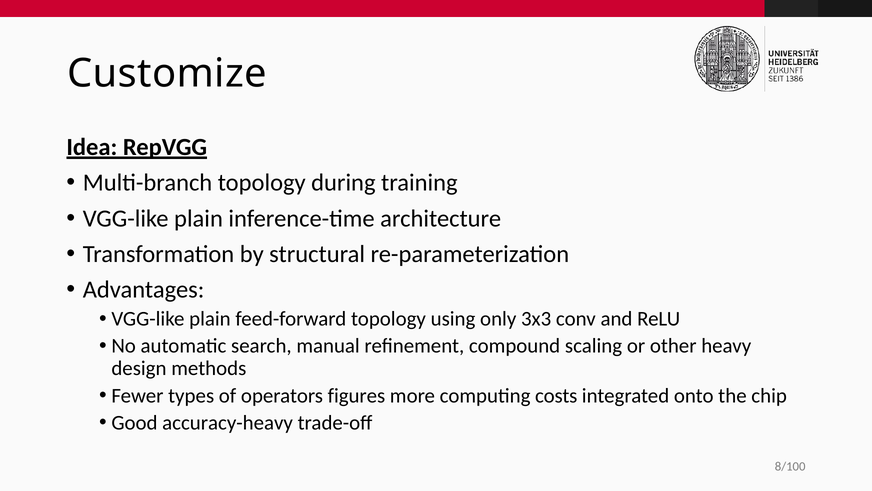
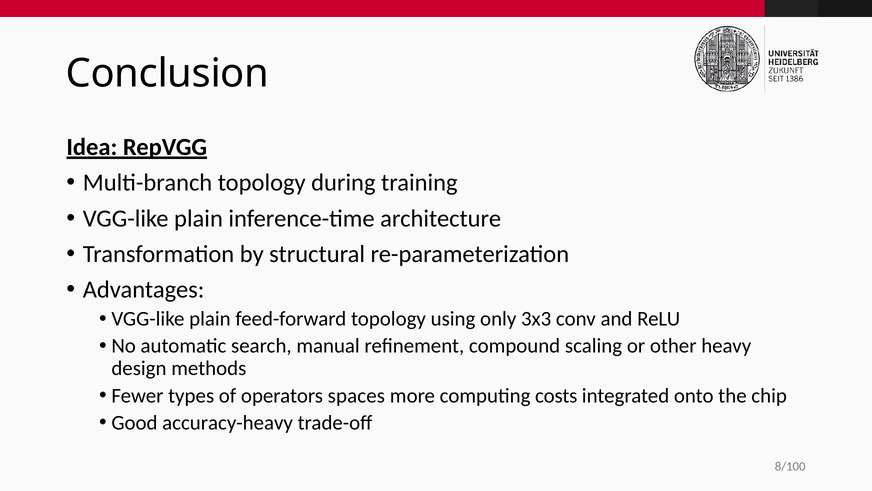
Customize: Customize -> Conclusion
figures: figures -> spaces
